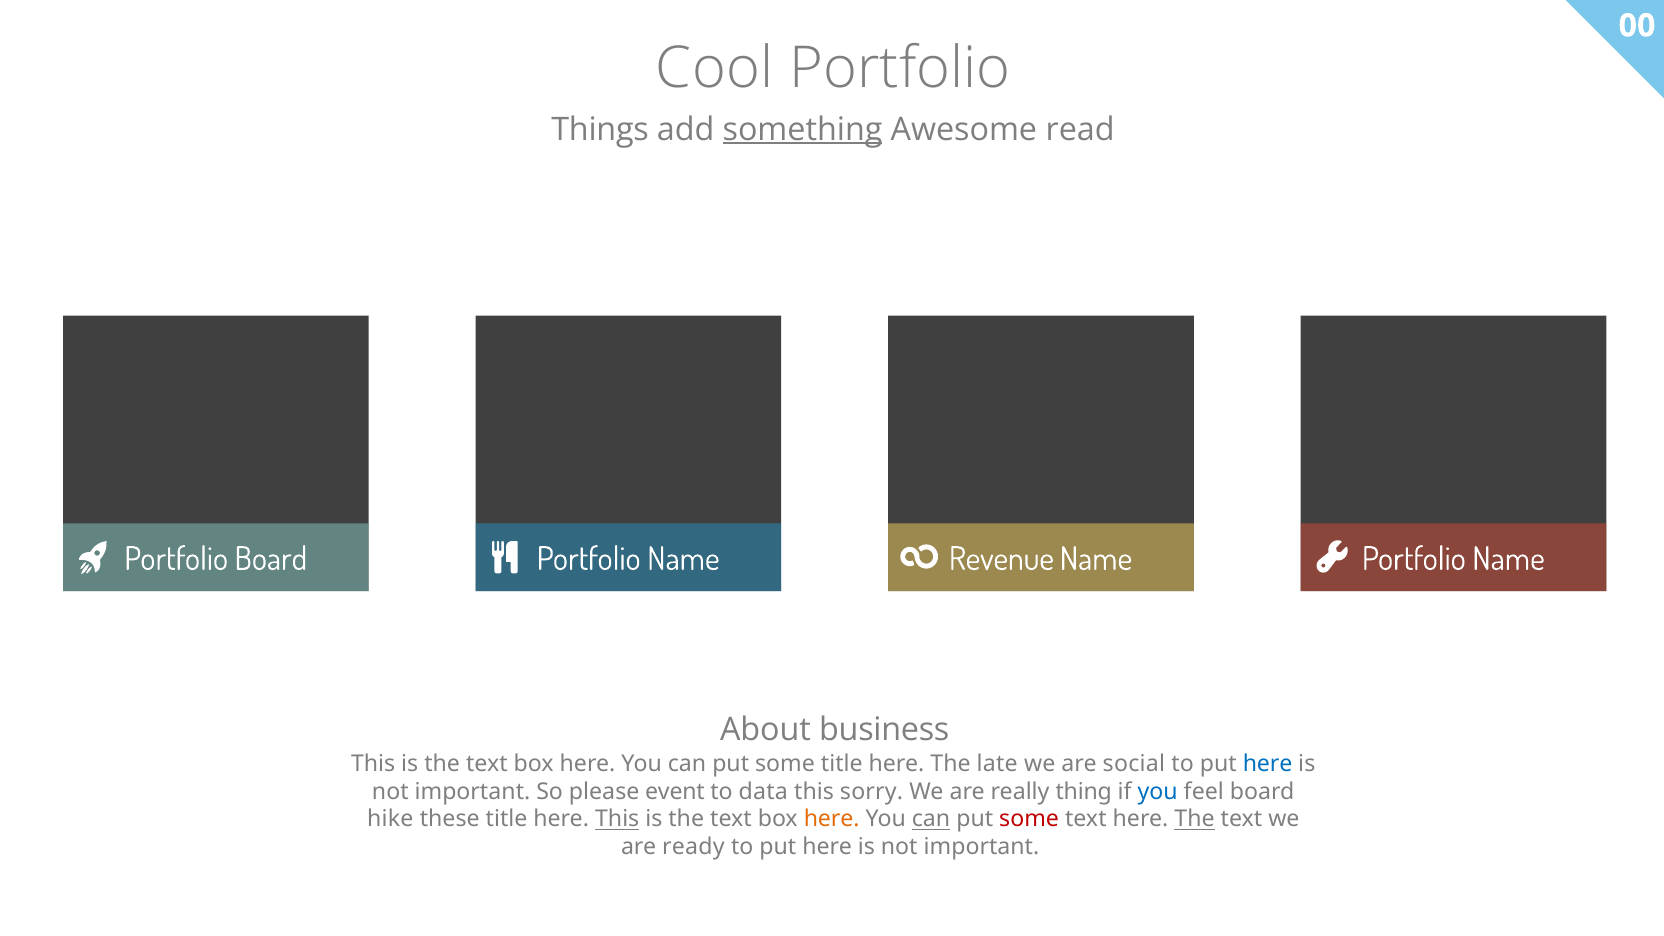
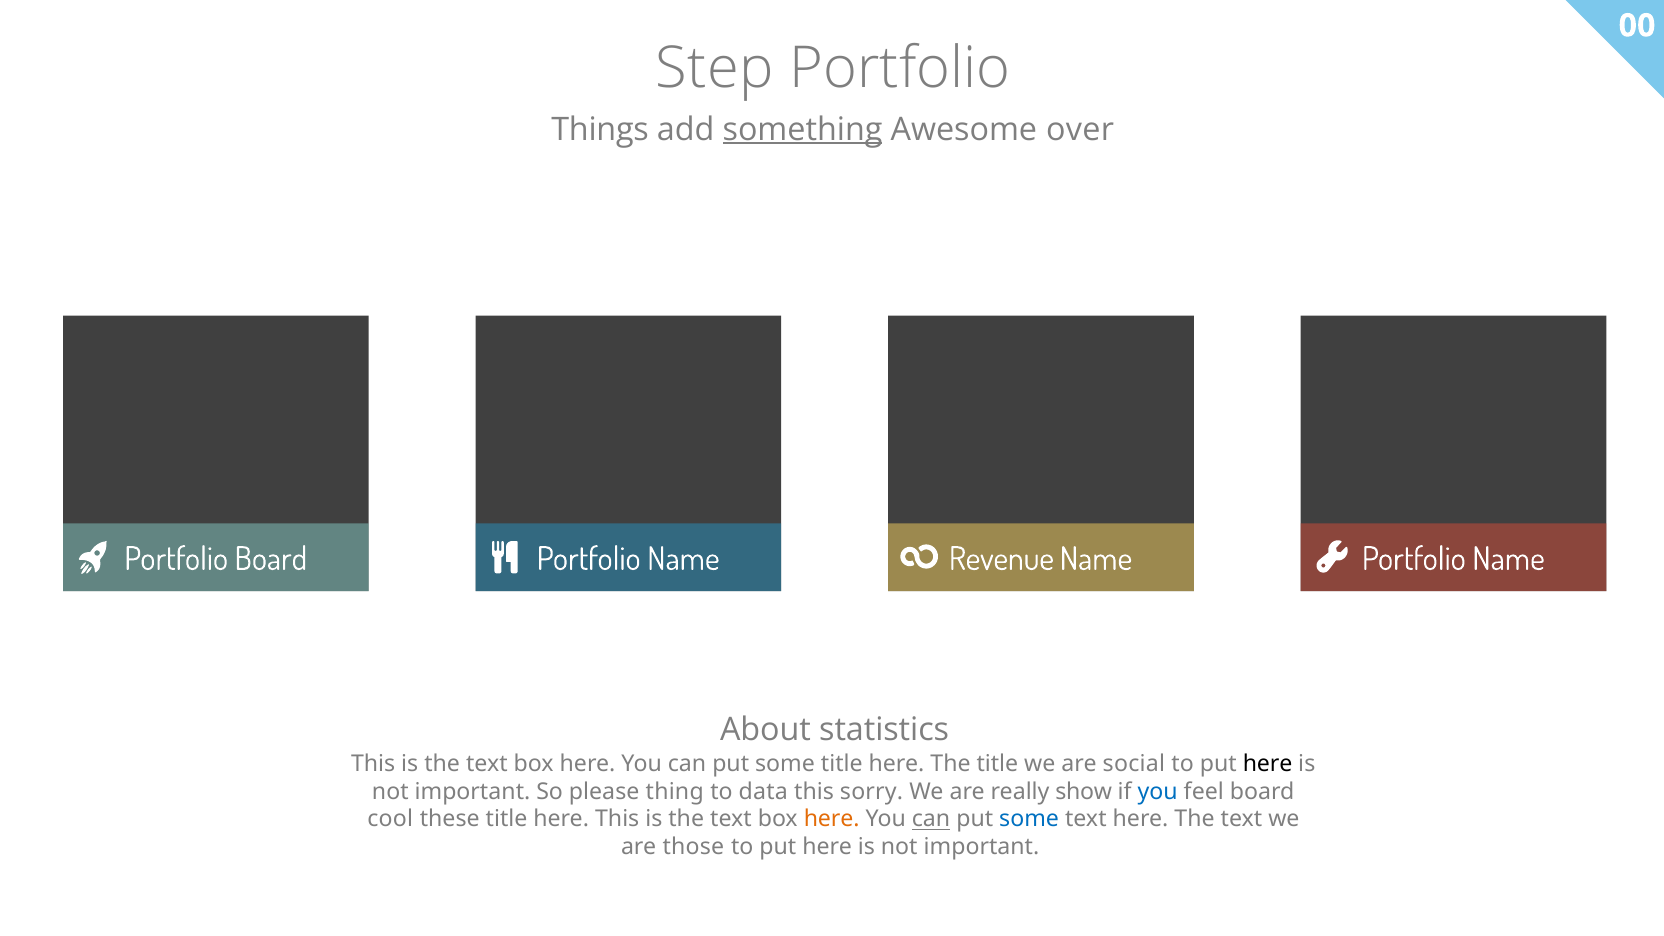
Cool: Cool -> Step
read: read -> over
business: business -> statistics
The late: late -> title
here at (1268, 764) colour: blue -> black
event: event -> thing
thing: thing -> show
hike: hike -> cool
This at (617, 819) underline: present -> none
some at (1029, 819) colour: red -> blue
The at (1195, 819) underline: present -> none
ready: ready -> those
